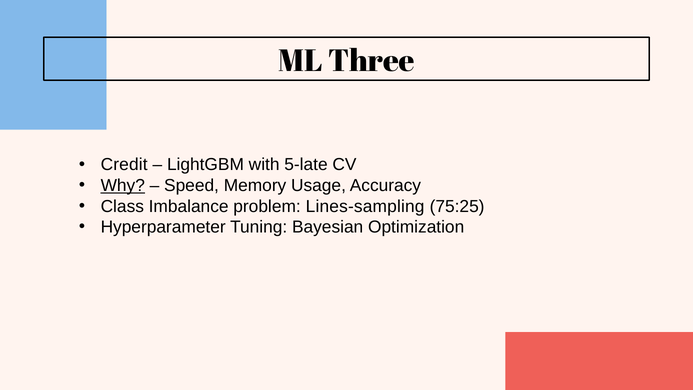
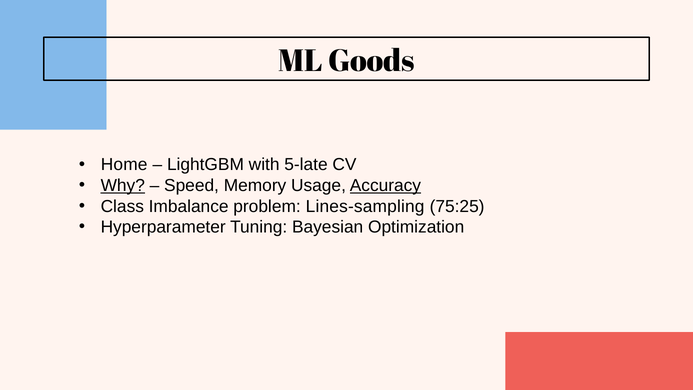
Three: Three -> Goods
Credit: Credit -> Home
Accuracy underline: none -> present
